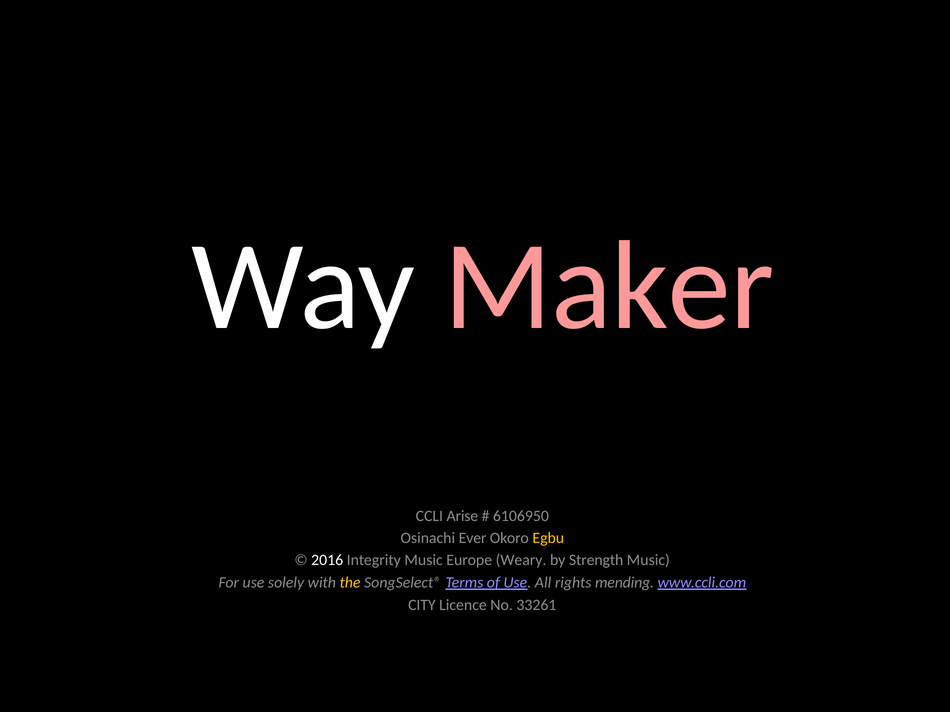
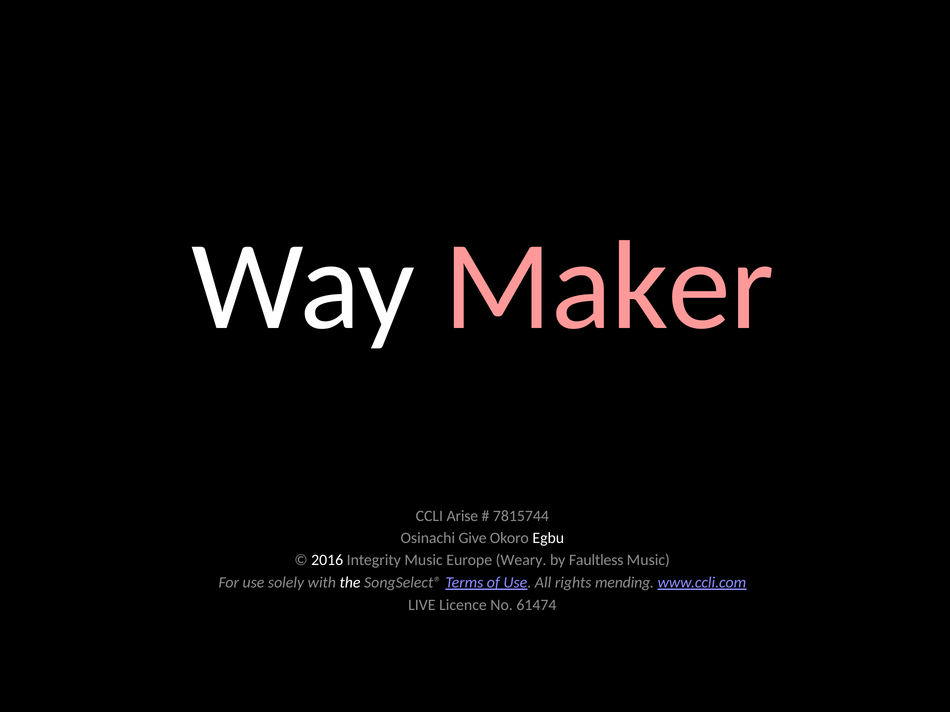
6106950: 6106950 -> 7815744
Ever: Ever -> Give
Egbu colour: yellow -> white
Strength: Strength -> Faultless
the colour: yellow -> white
CITY: CITY -> LIVE
33261: 33261 -> 61474
